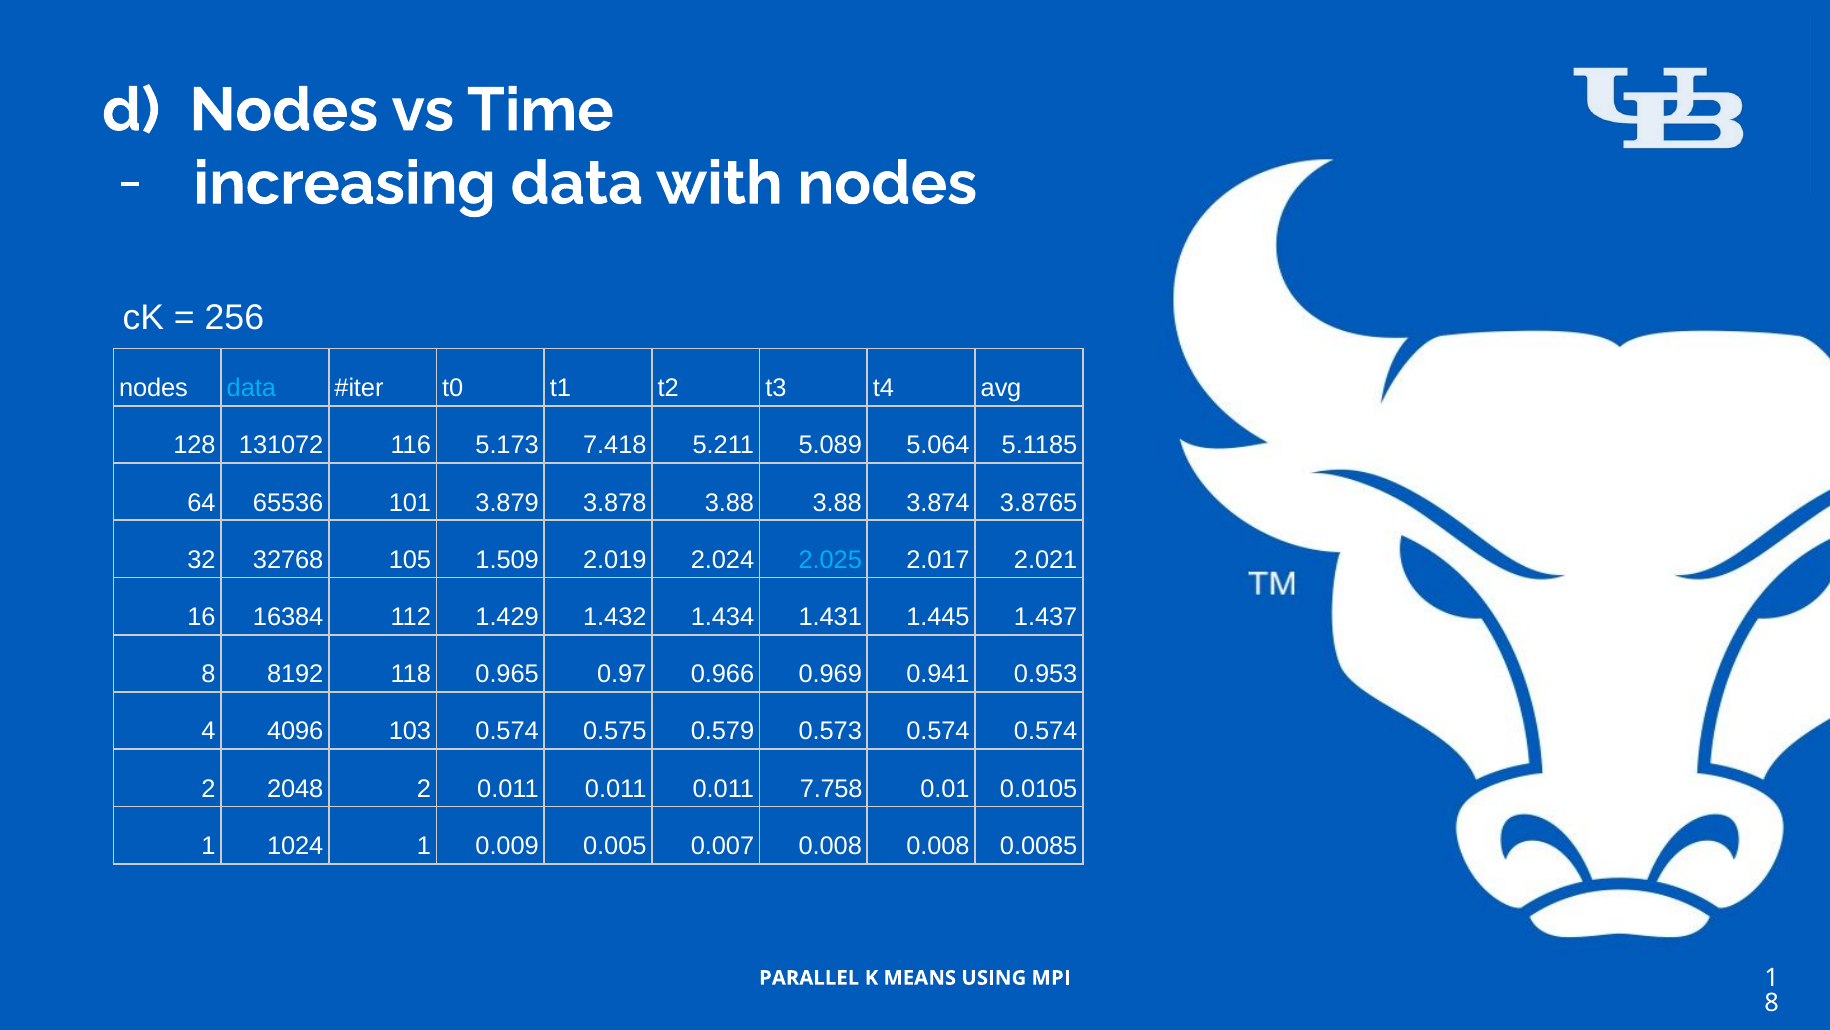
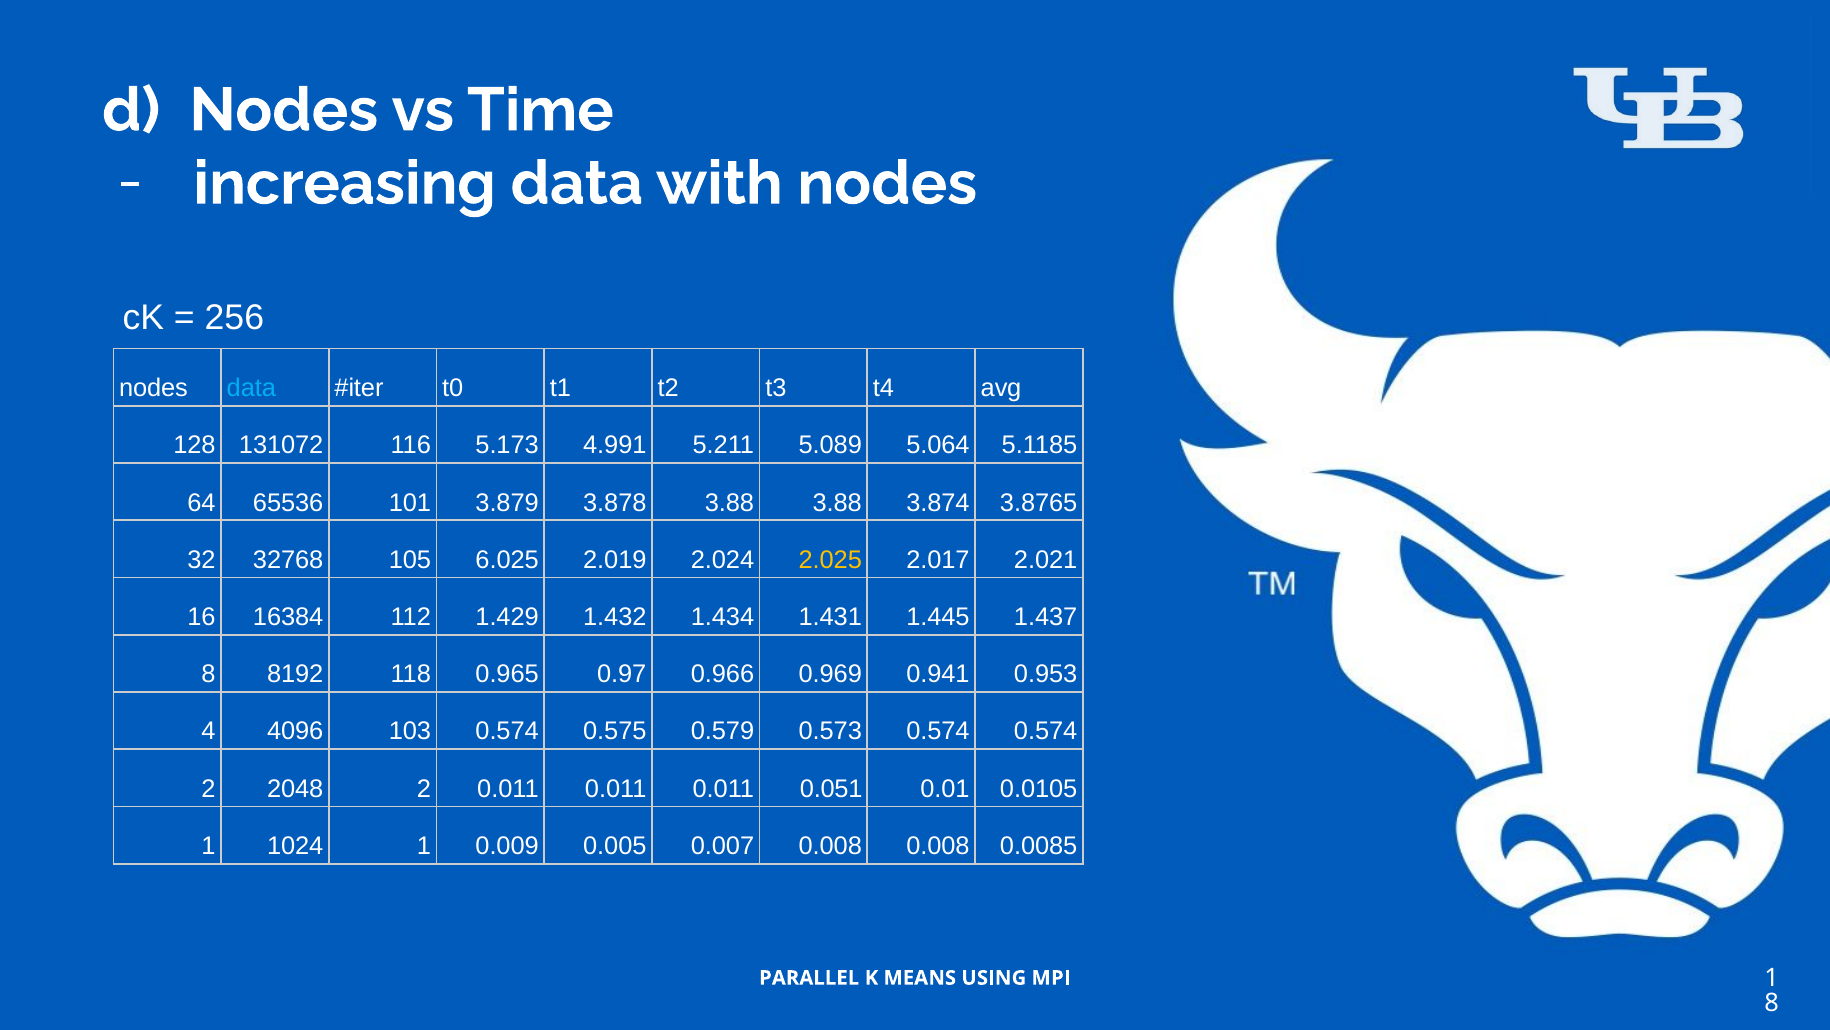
7.418: 7.418 -> 4.991
1.509: 1.509 -> 6.025
2.025 colour: light blue -> yellow
7.758: 7.758 -> 0.051
